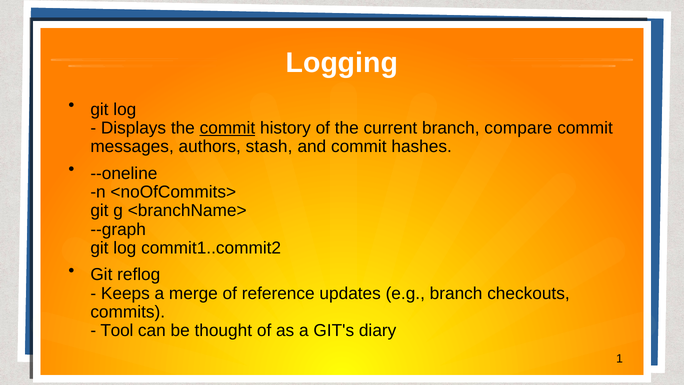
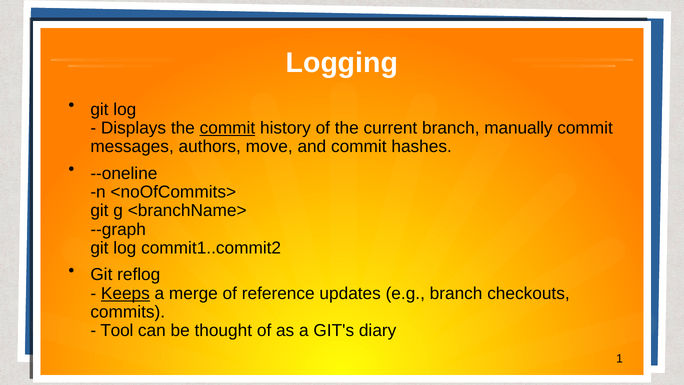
compare: compare -> manually
stash: stash -> move
Keeps underline: none -> present
